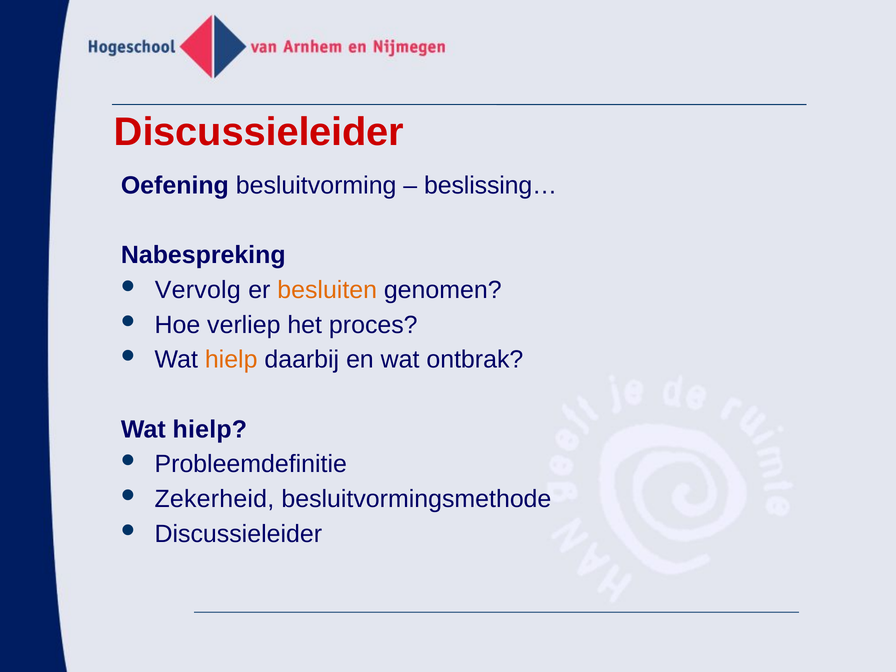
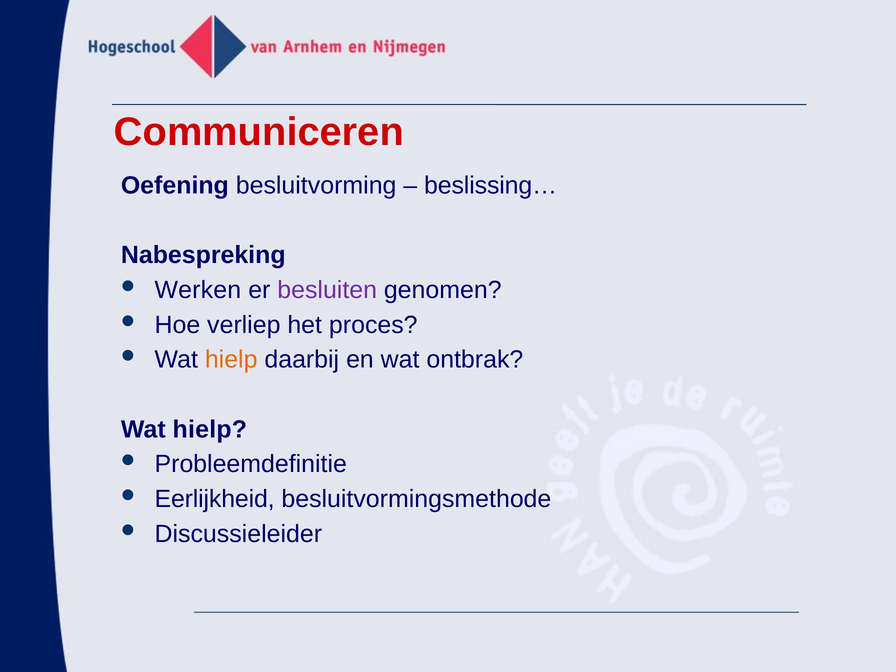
Discussieleider at (259, 132): Discussieleider -> Communiceren
Vervolg: Vervolg -> Werken
besluiten colour: orange -> purple
Zekerheid: Zekerheid -> Eerlijkheid
